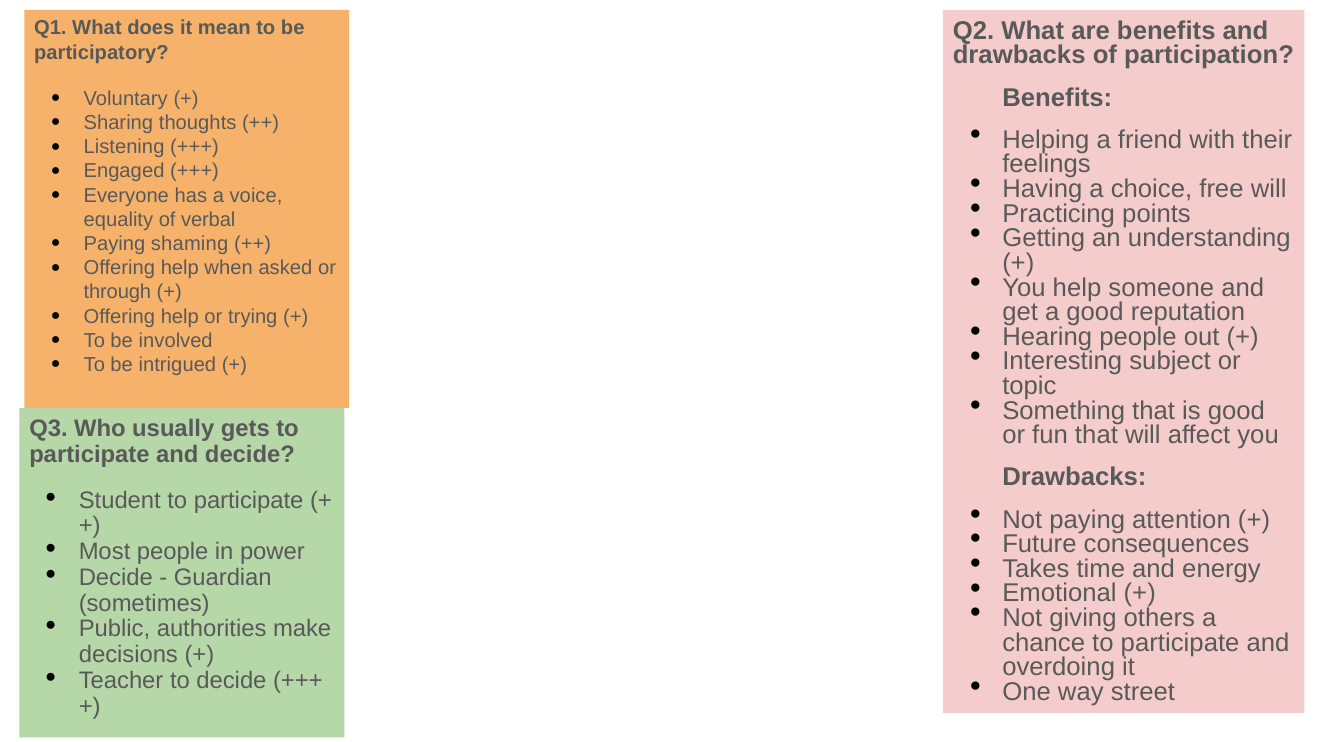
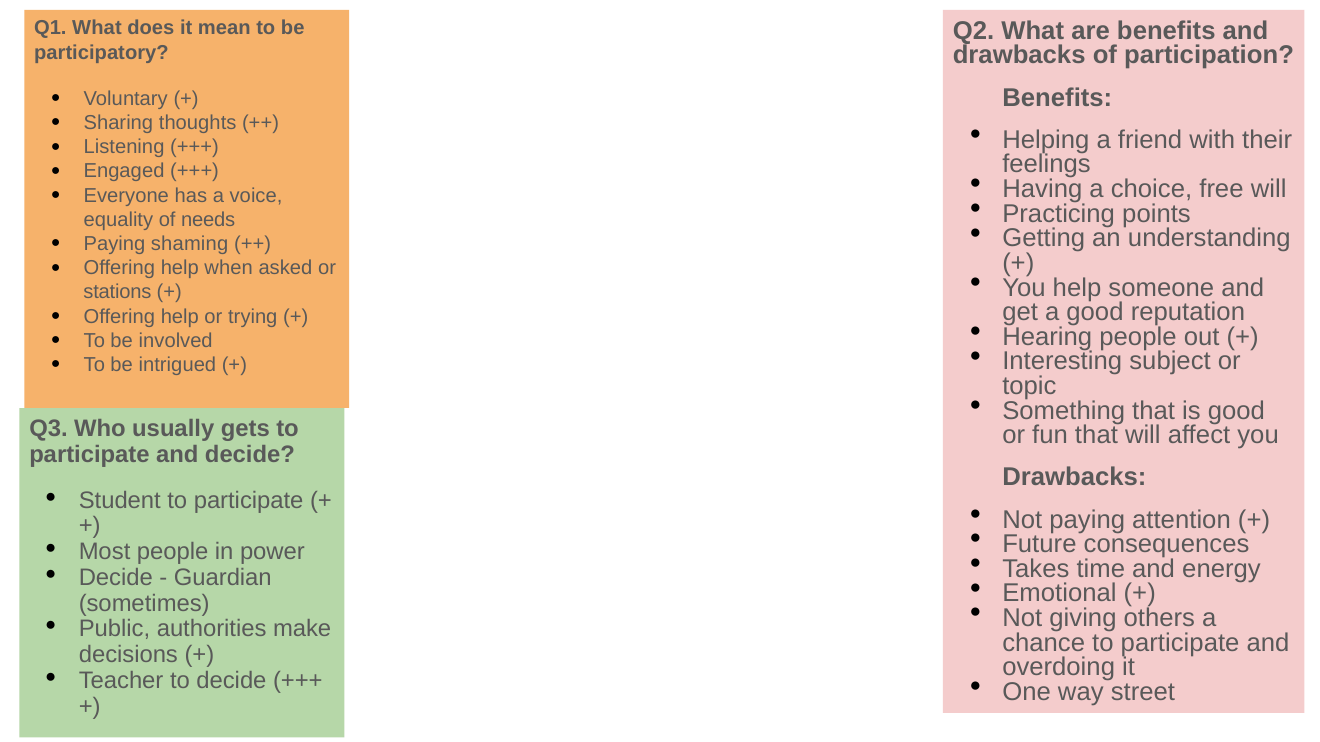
verbal: verbal -> needs
through: through -> stations
